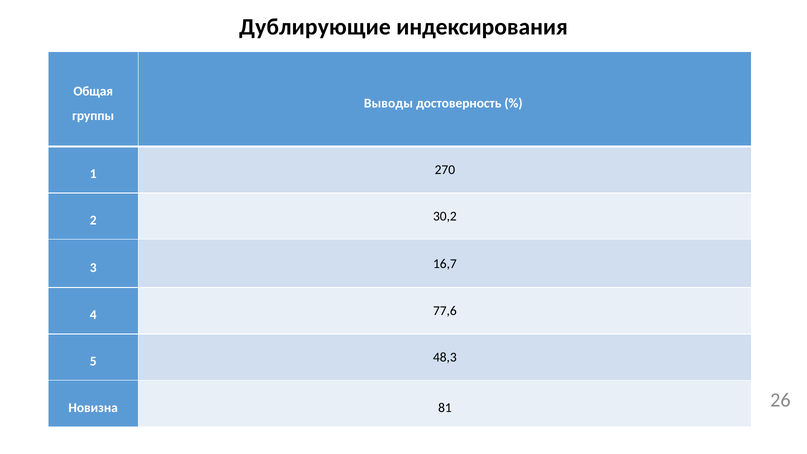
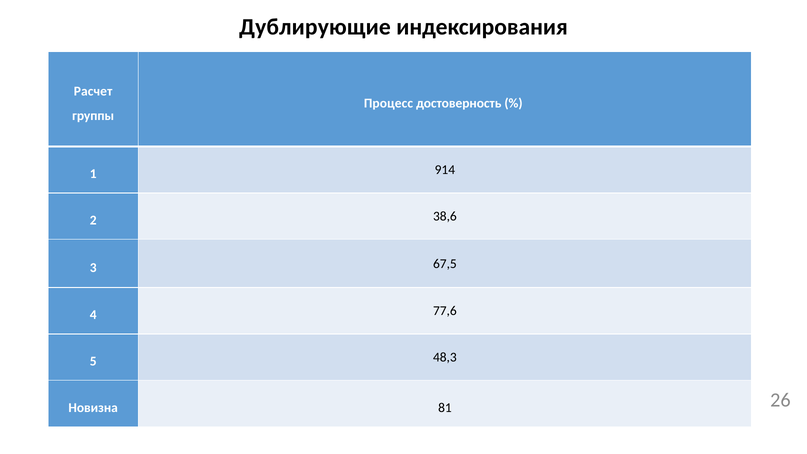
Общая: Общая -> Расчет
Выводы: Выводы -> Процесс
270: 270 -> 914
30,2: 30,2 -> 38,6
16,7: 16,7 -> 67,5
